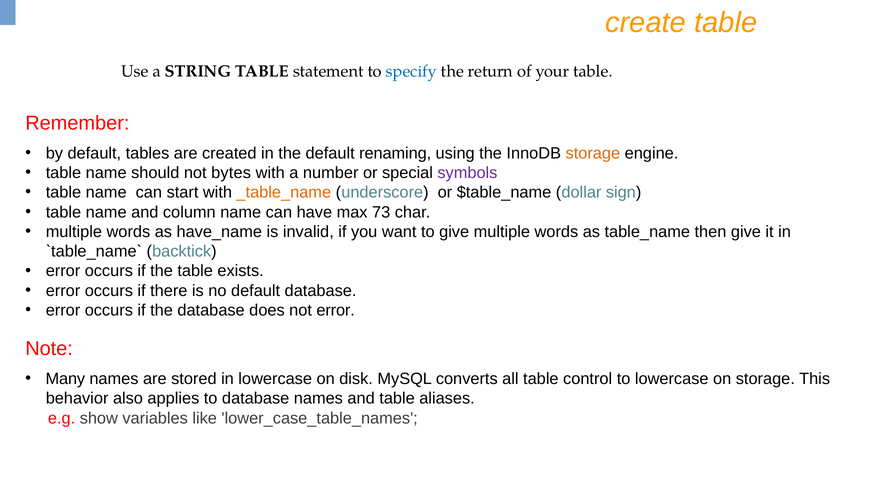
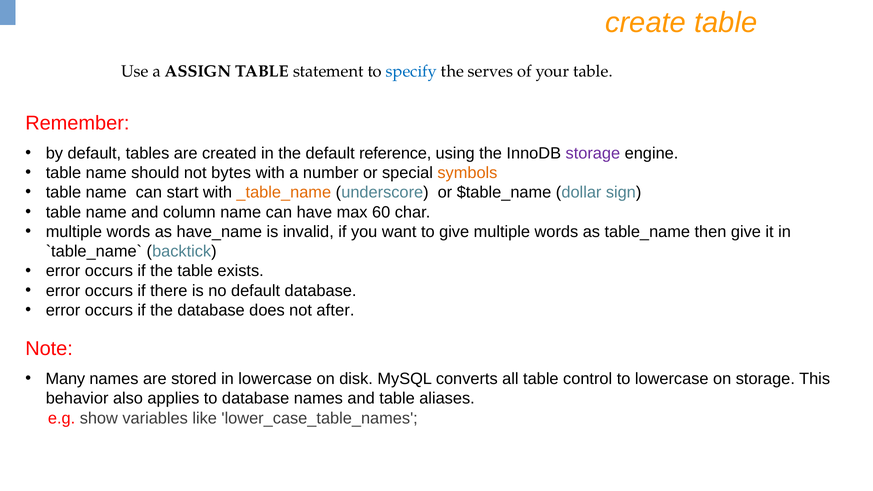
STRING: STRING -> ASSIGN
return: return -> serves
renaming: renaming -> reference
storage at (593, 153) colour: orange -> purple
symbols colour: purple -> orange
73: 73 -> 60
not error: error -> after
